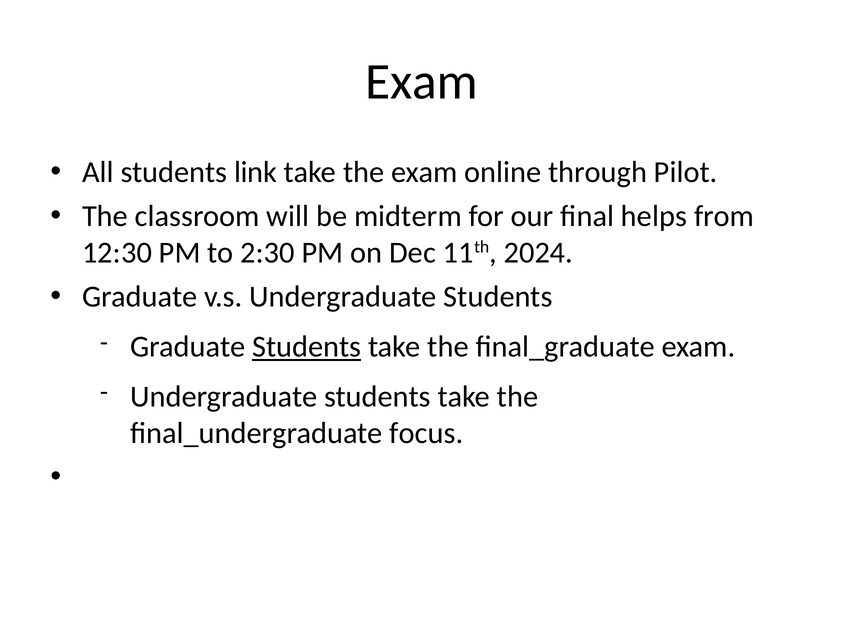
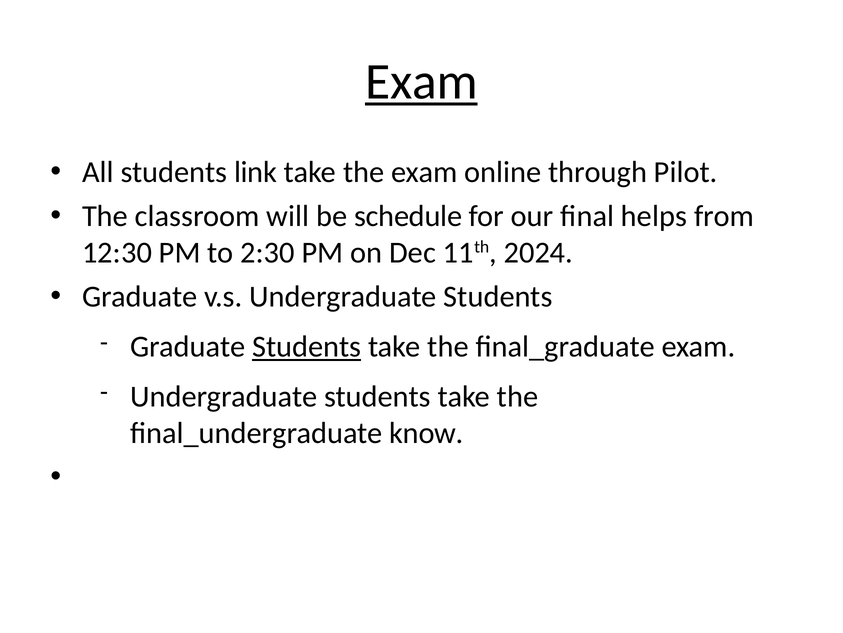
Exam at (421, 82) underline: none -> present
midterm: midterm -> schedule
focus: focus -> know
